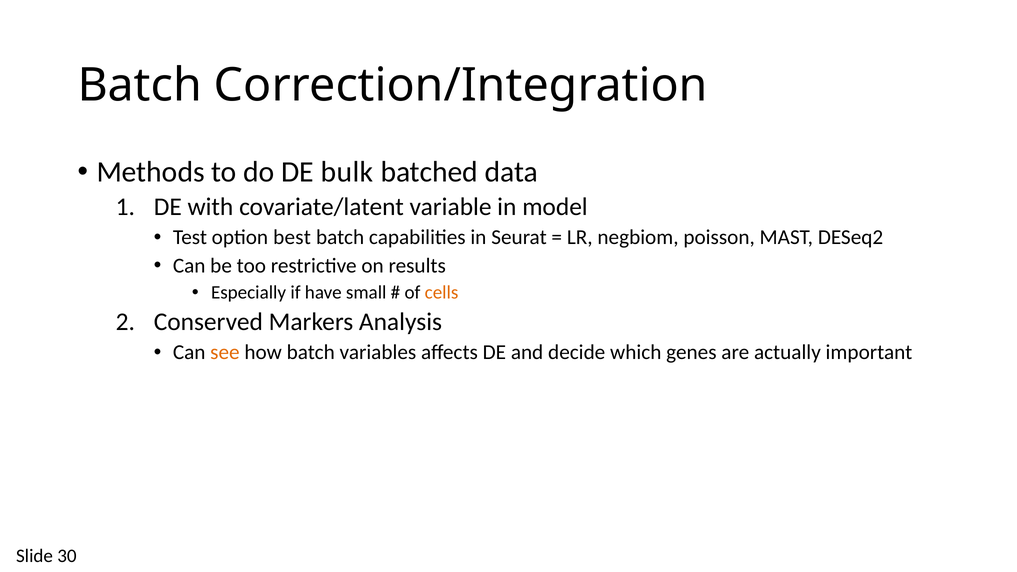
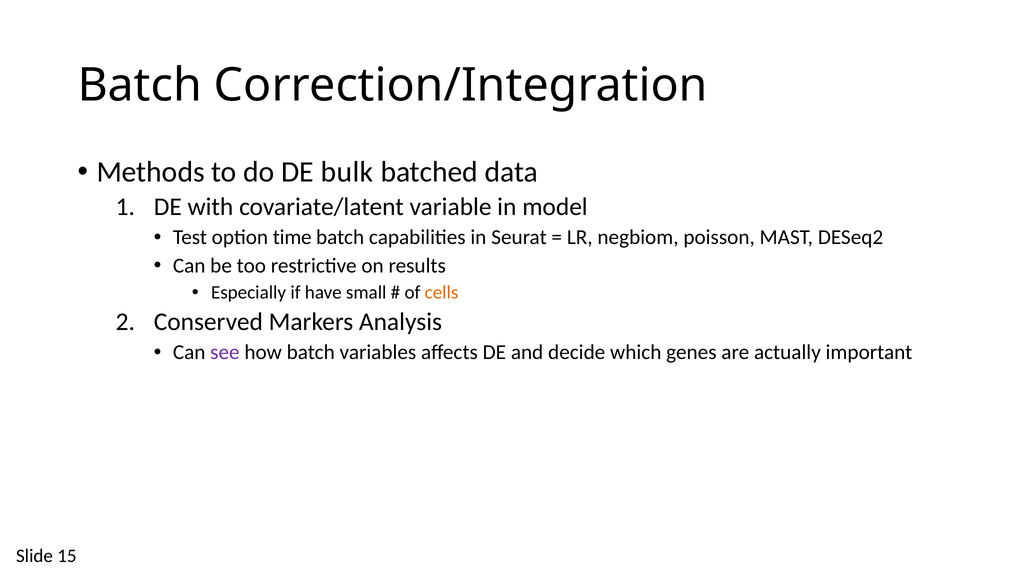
best: best -> time
see colour: orange -> purple
30: 30 -> 15
